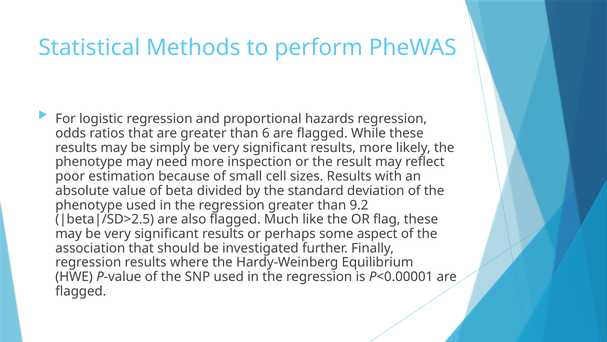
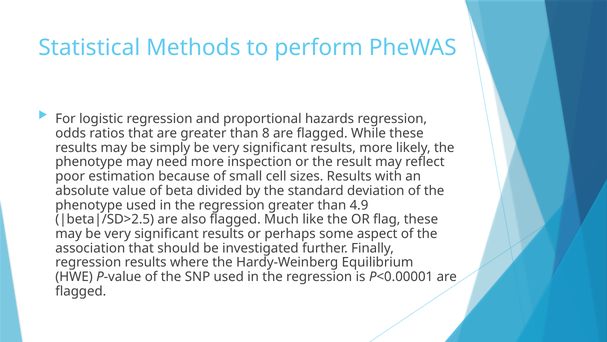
6: 6 -> 8
9.2: 9.2 -> 4.9
